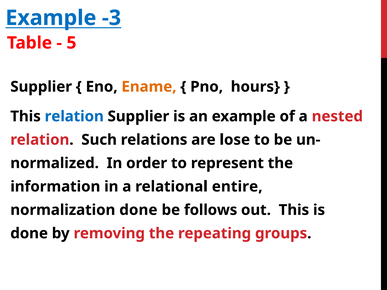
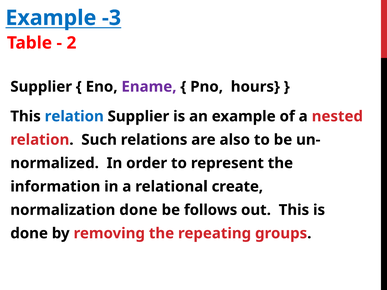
5: 5 -> 2
Ename colour: orange -> purple
lose: lose -> also
entire: entire -> create
